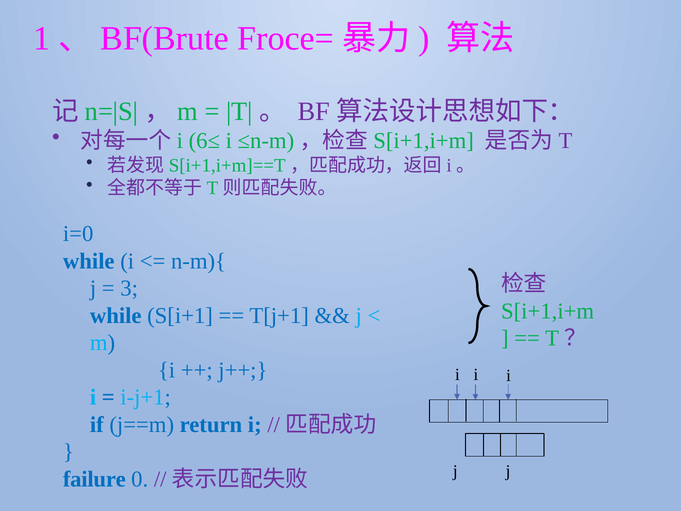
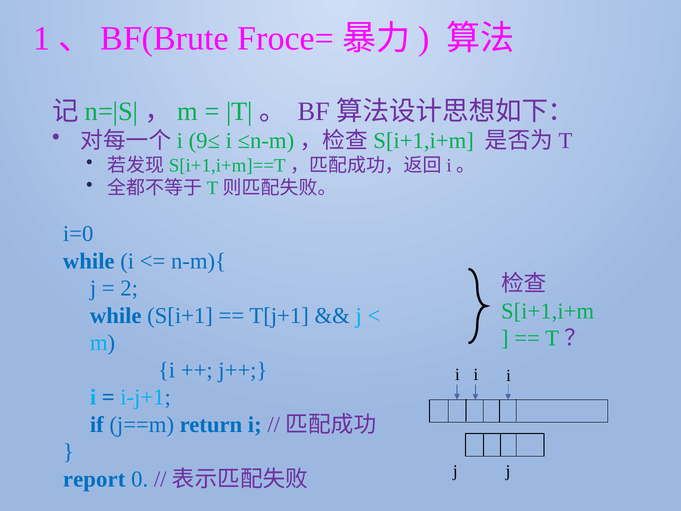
6≤: 6≤ -> 9≤
3: 3 -> 2
failure: failure -> report
